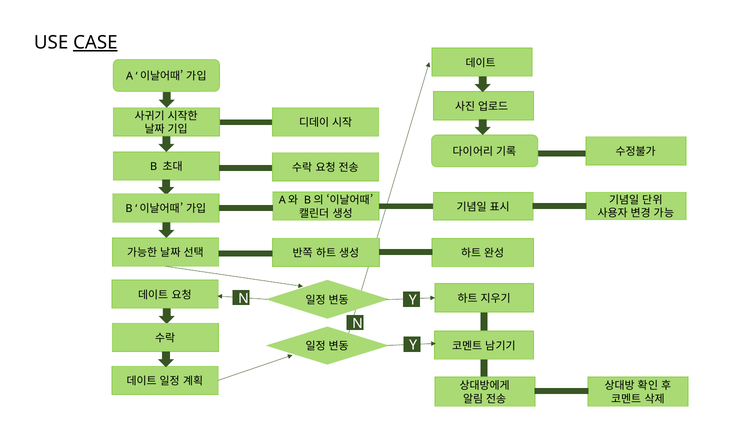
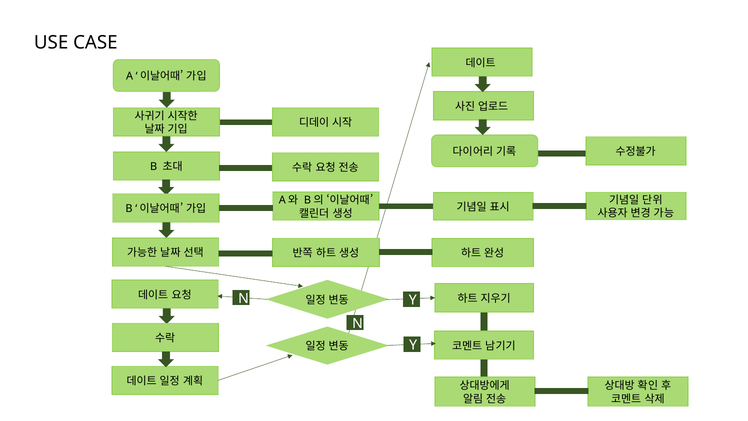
CASE underline: present -> none
